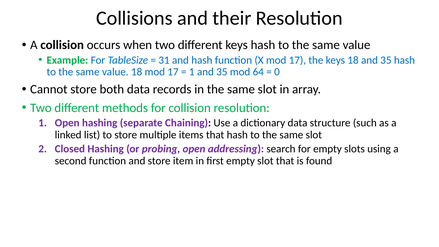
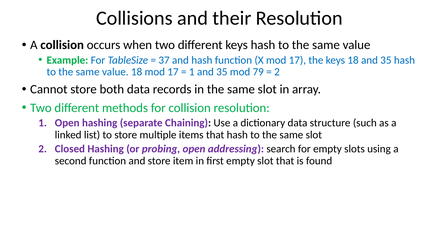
31: 31 -> 37
64: 64 -> 79
0 at (277, 72): 0 -> 2
